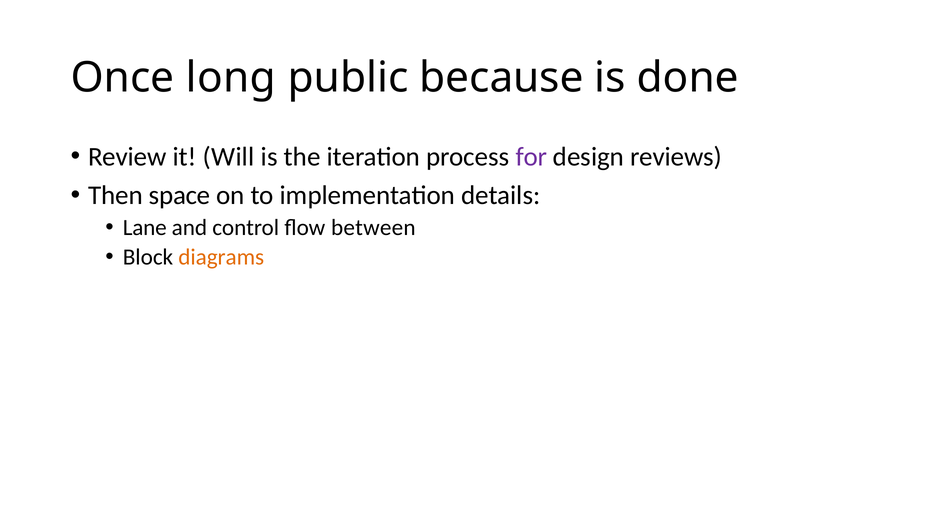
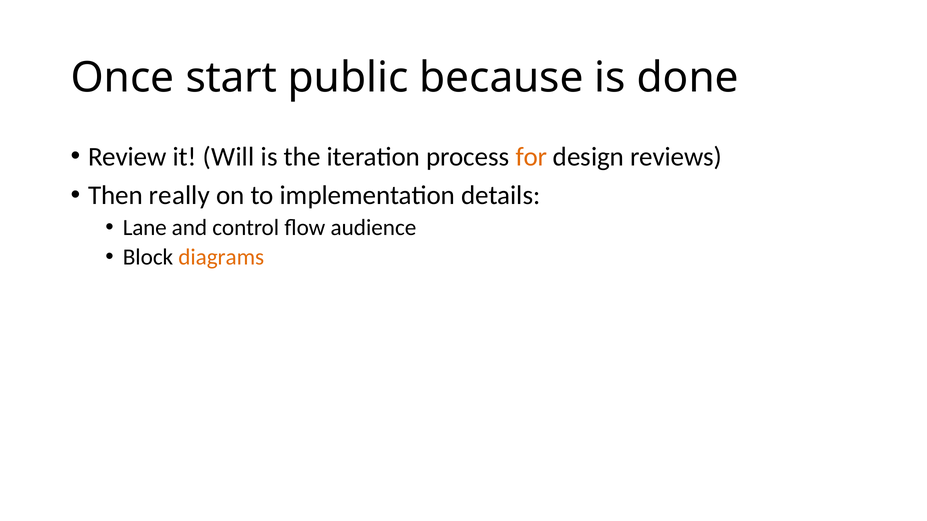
long: long -> start
for colour: purple -> orange
space: space -> really
between: between -> audience
